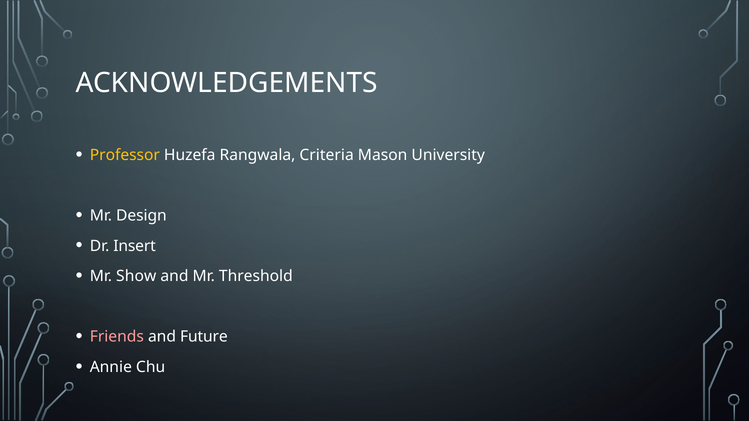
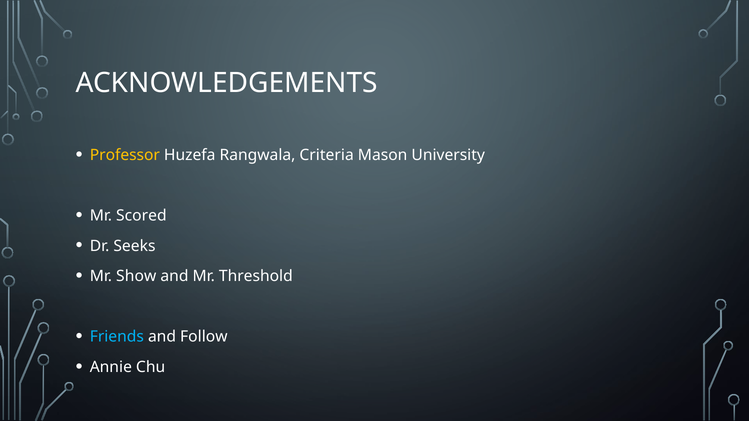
Design: Design -> Scored
Insert: Insert -> Seeks
Friends colour: pink -> light blue
Future: Future -> Follow
